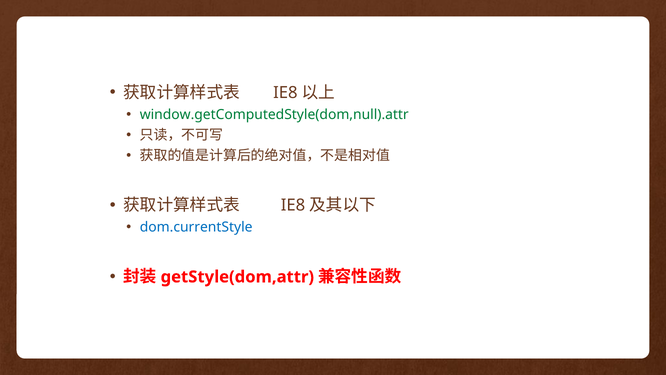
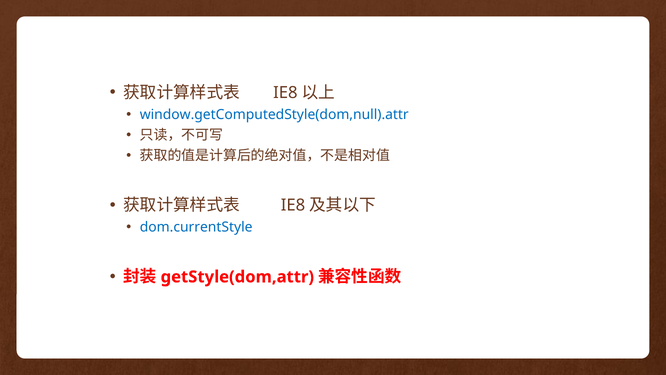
window.getComputedStyle(dom,null).attr colour: green -> blue
